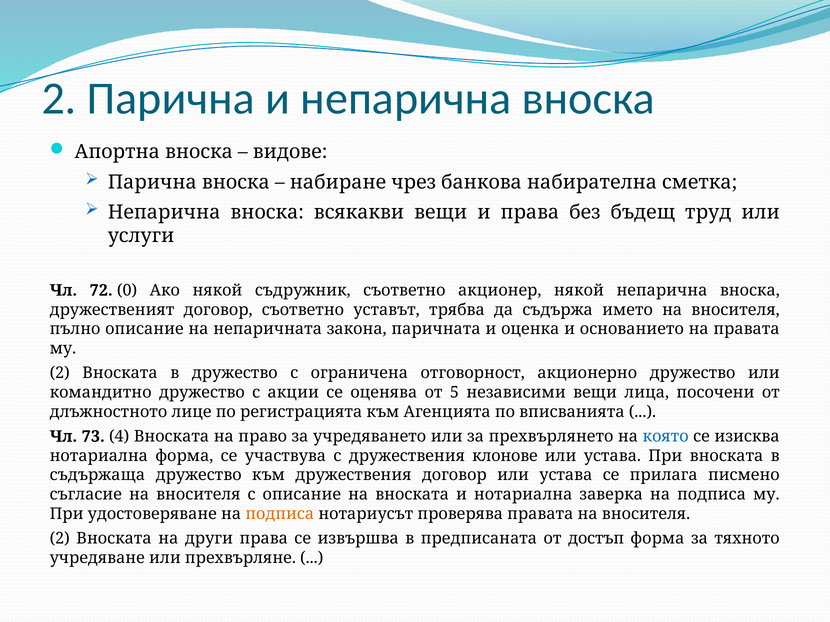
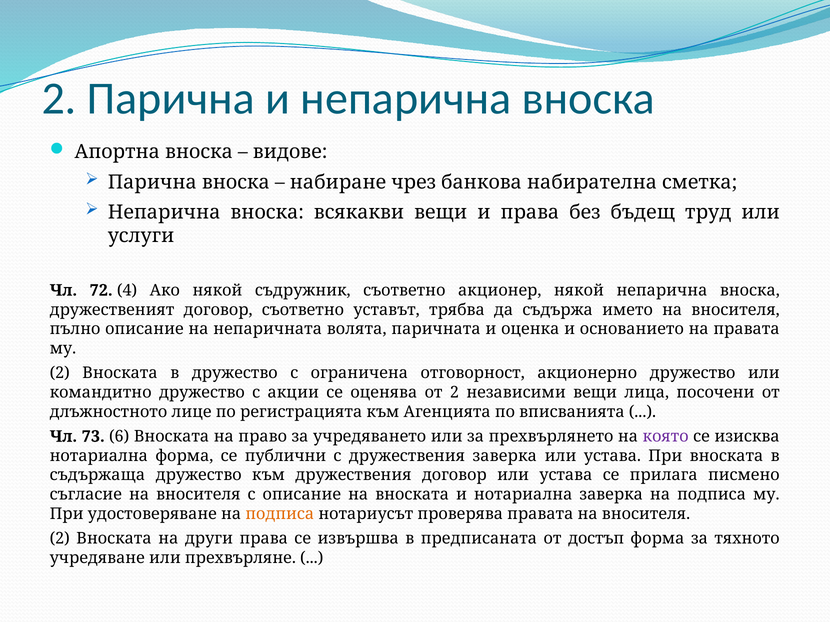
0: 0 -> 4
закона: закона -> волята
от 5: 5 -> 2
4: 4 -> 6
която colour: blue -> purple
участвува: участвува -> публични
дружествения клонове: клонове -> заверка
